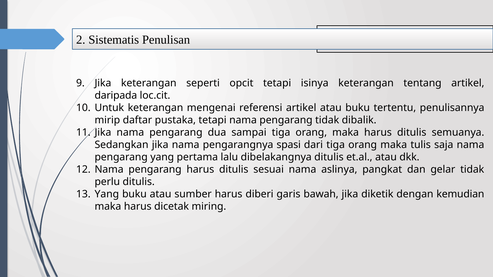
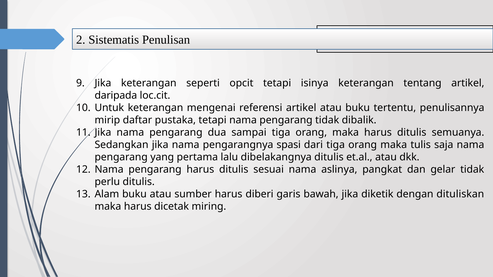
Yang at (107, 194): Yang -> Alam
kemudian: kemudian -> dituliskan
